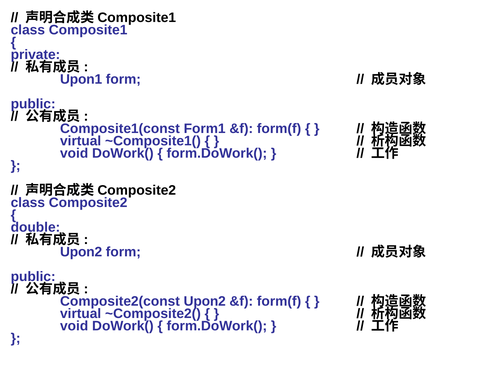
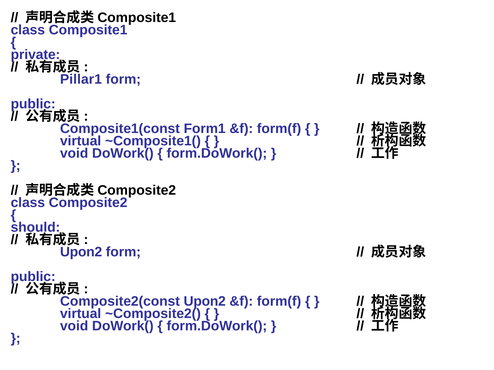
Upon1: Upon1 -> Pillar1
double: double -> should
